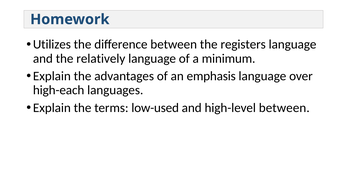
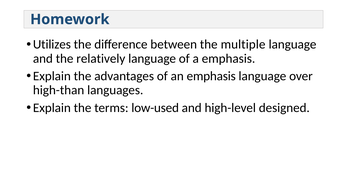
registers: registers -> multiple
a minimum: minimum -> emphasis
high-each: high-each -> high-than
high-level between: between -> designed
